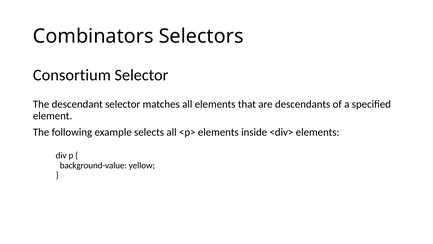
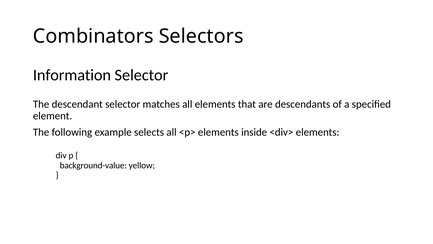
Consortium: Consortium -> Information
